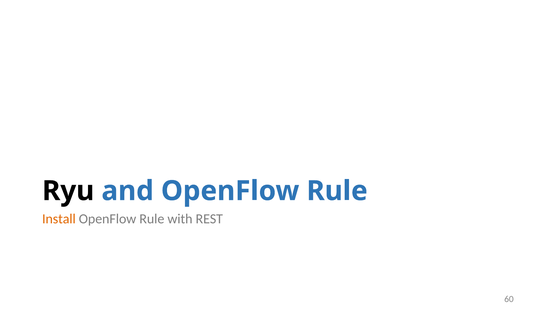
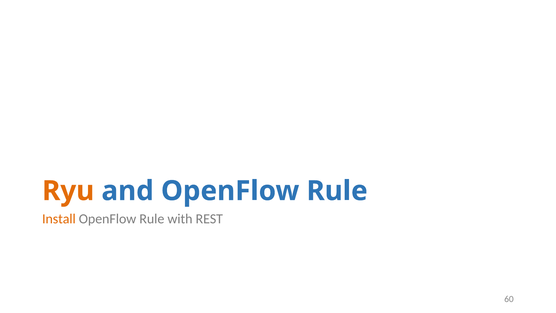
Ryu colour: black -> orange
